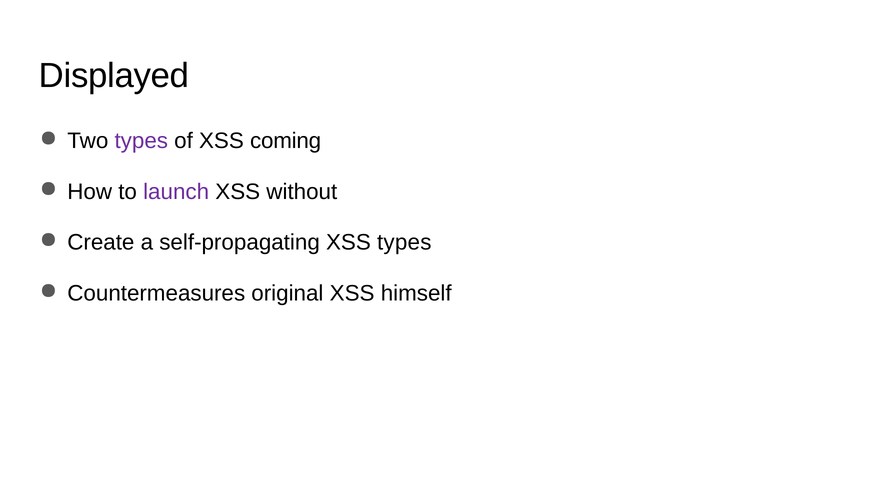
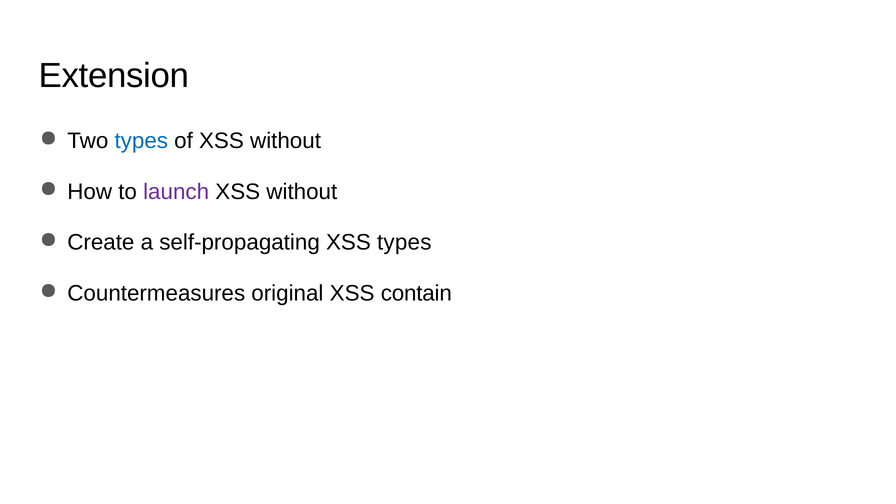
Displayed: Displayed -> Extension
types at (141, 141) colour: purple -> blue
of XSS coming: coming -> without
himself: himself -> contain
